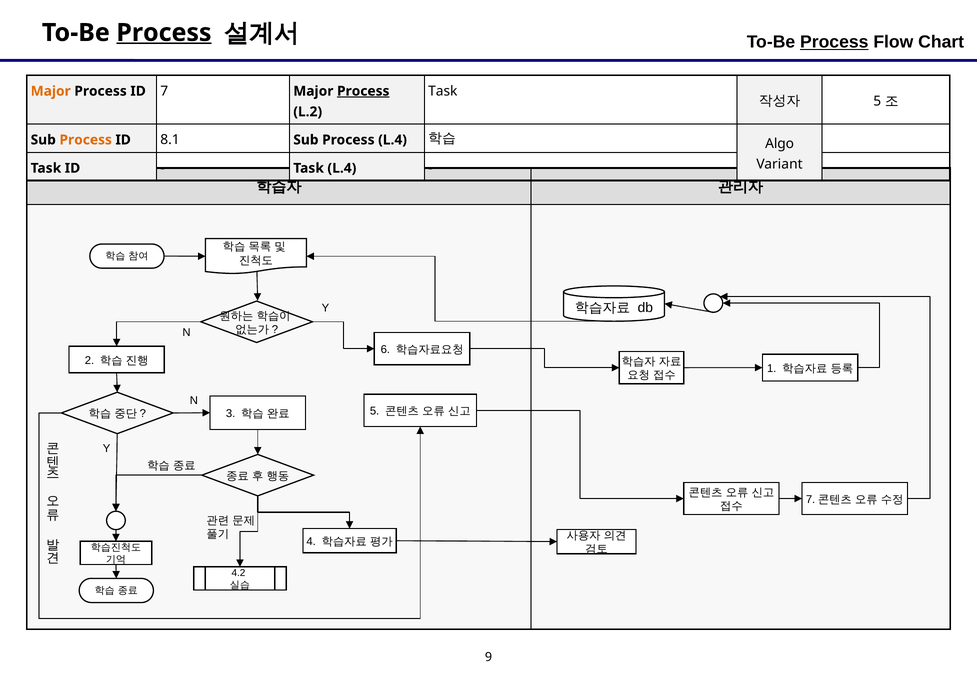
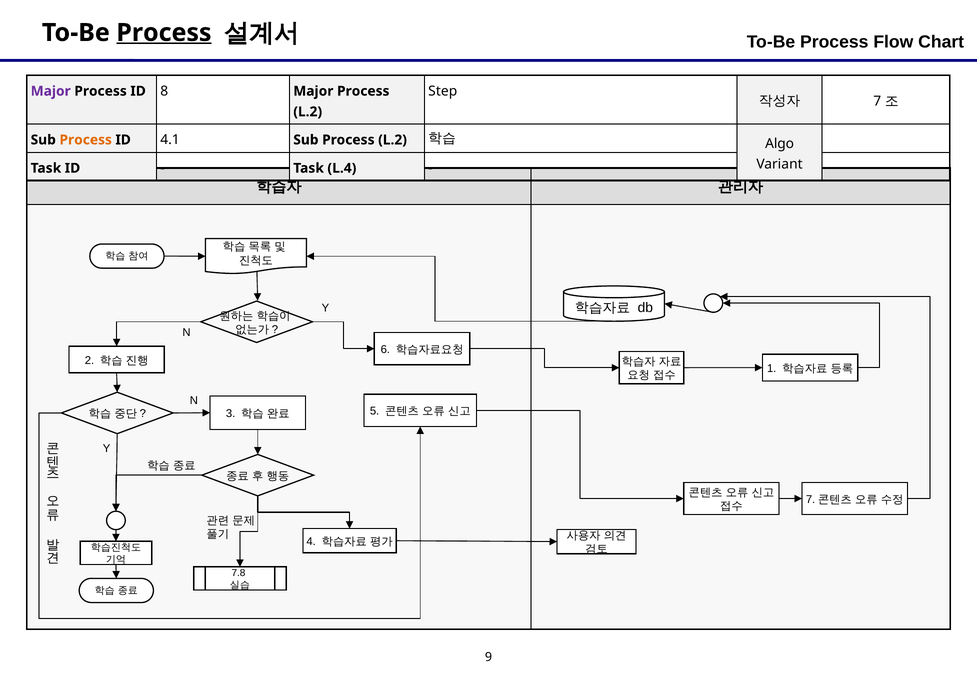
Process at (834, 42) underline: present -> none
Task at (443, 91): Task -> Step
Major at (51, 91) colour: orange -> purple
7: 7 -> 8
Process at (363, 91) underline: present -> none
5 at (877, 102): 5 -> 7
8.1: 8.1 -> 4.1
Sub Process L.4: L.4 -> L.2
4.2: 4.2 -> 7.8
